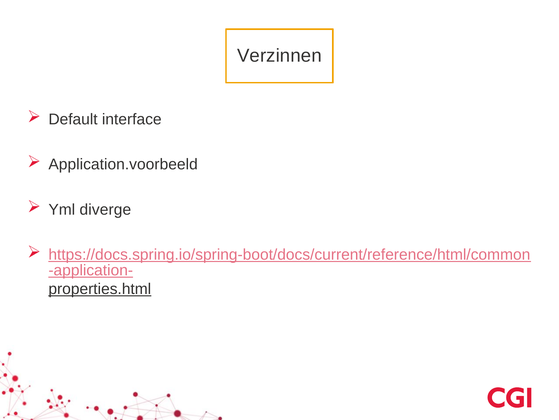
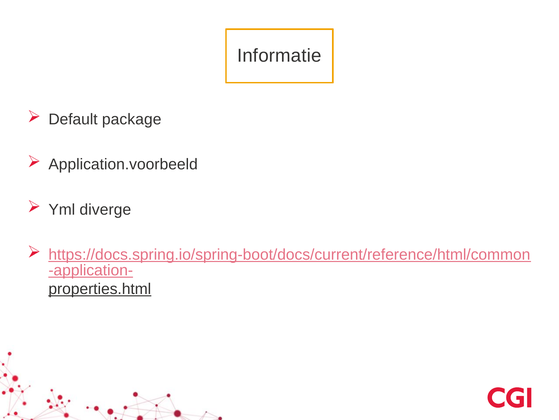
Verzinnen: Verzinnen -> Informatie
interface: interface -> package
